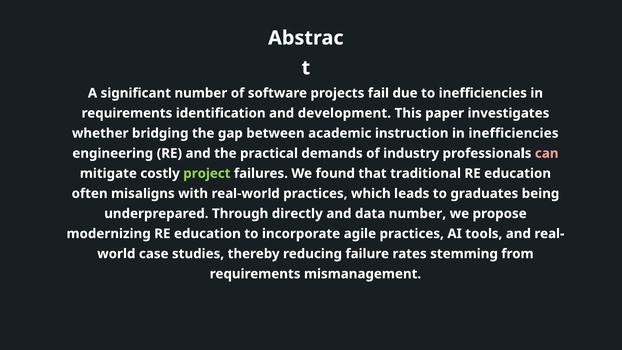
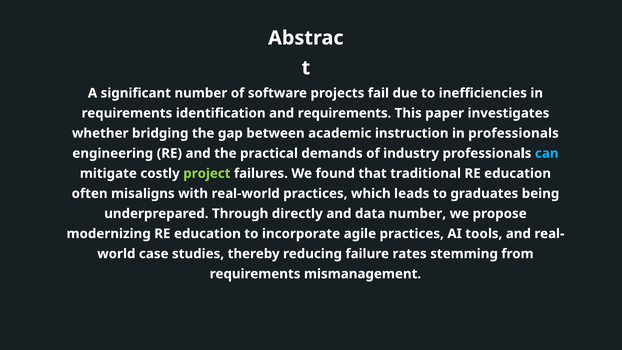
and development: development -> requirements
in inefficiencies: inefficiencies -> professionals
can colour: pink -> light blue
